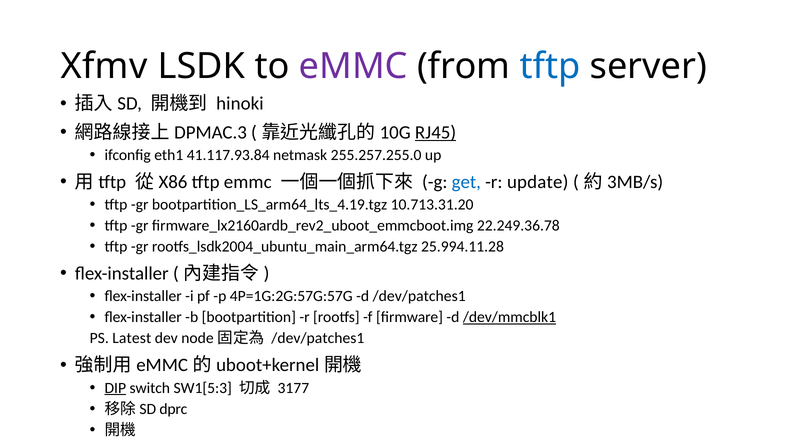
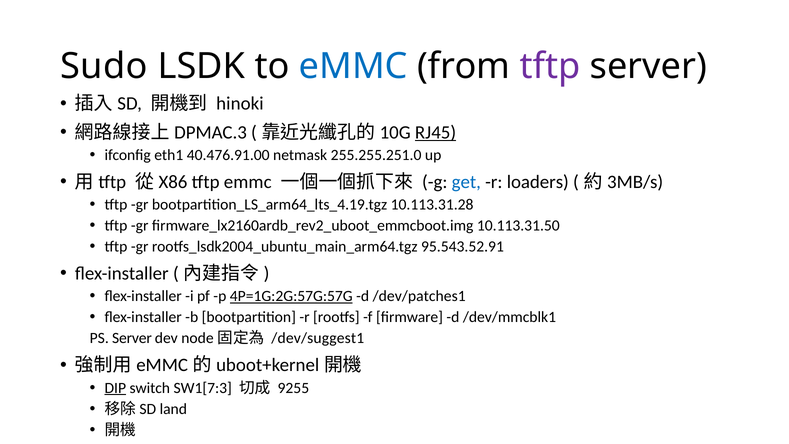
Xfmv: Xfmv -> Sudo
eMMC at (353, 66) colour: purple -> blue
tftp at (550, 66) colour: blue -> purple
41.117.93.84: 41.117.93.84 -> 40.476.91.00
255.257.255.0: 255.257.255.0 -> 255.255.251.0
update: update -> loaders
10.713.31.20: 10.713.31.20 -> 10.113.31.28
22.249.36.78: 22.249.36.78 -> 10.113.31.50
25.994.11.28: 25.994.11.28 -> 95.543.52.91
4P=1G:2G:57G:57G underline: none -> present
/dev/mmcblk1 underline: present -> none
PS Latest: Latest -> Server
/dev/patches1 at (318, 338): /dev/patches1 -> /dev/suggest1
SW1[5:3: SW1[5:3 -> SW1[7:3
3177: 3177 -> 9255
dprc: dprc -> land
